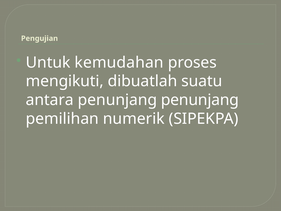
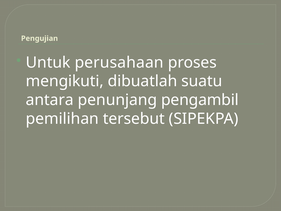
kemudahan: kemudahan -> perusahaan
penunjang penunjang: penunjang -> pengambil
numerik: numerik -> tersebut
